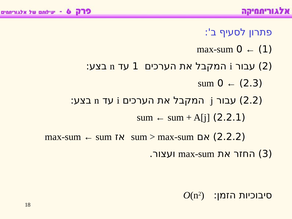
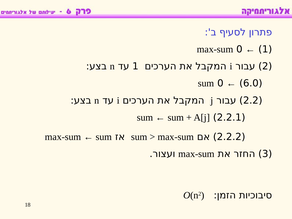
2.3: 2.3 -> 6.0
